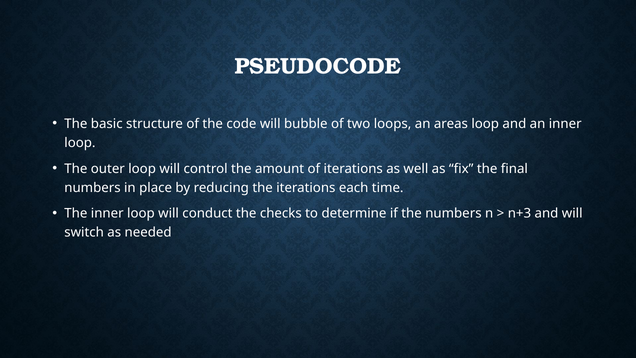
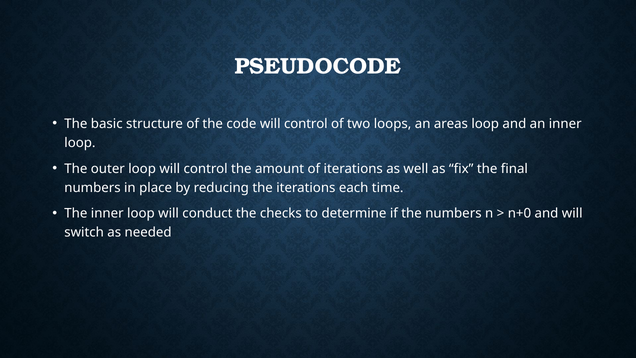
code will bubble: bubble -> control
n+3: n+3 -> n+0
